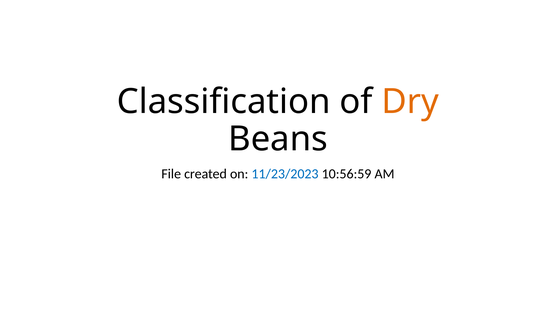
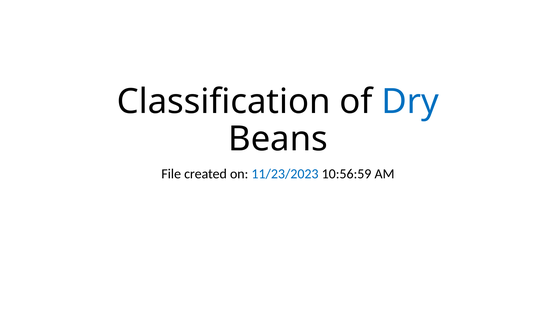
Dry colour: orange -> blue
